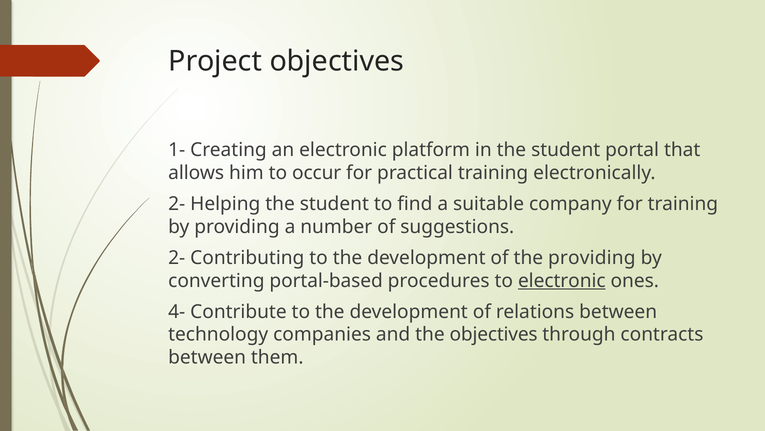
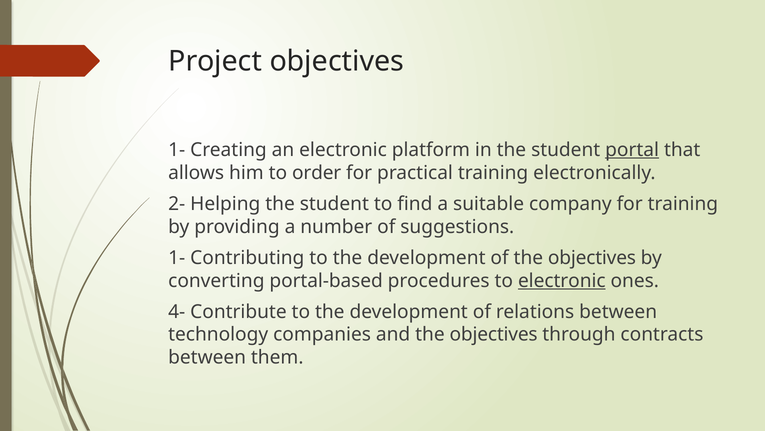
portal underline: none -> present
occur: occur -> order
2- at (177, 257): 2- -> 1-
of the providing: providing -> objectives
